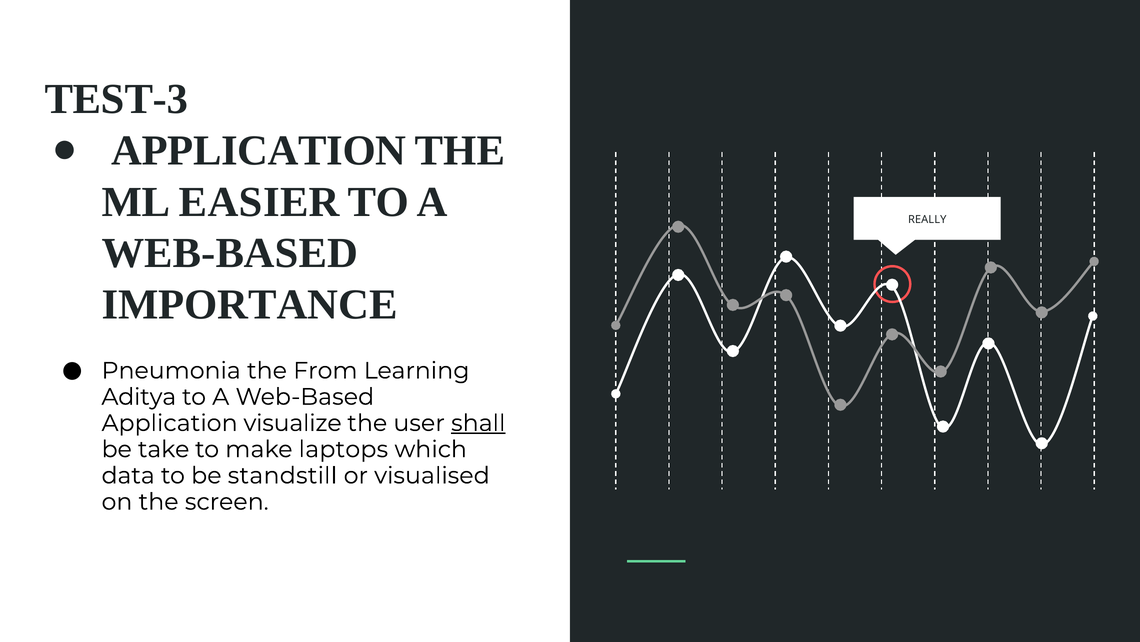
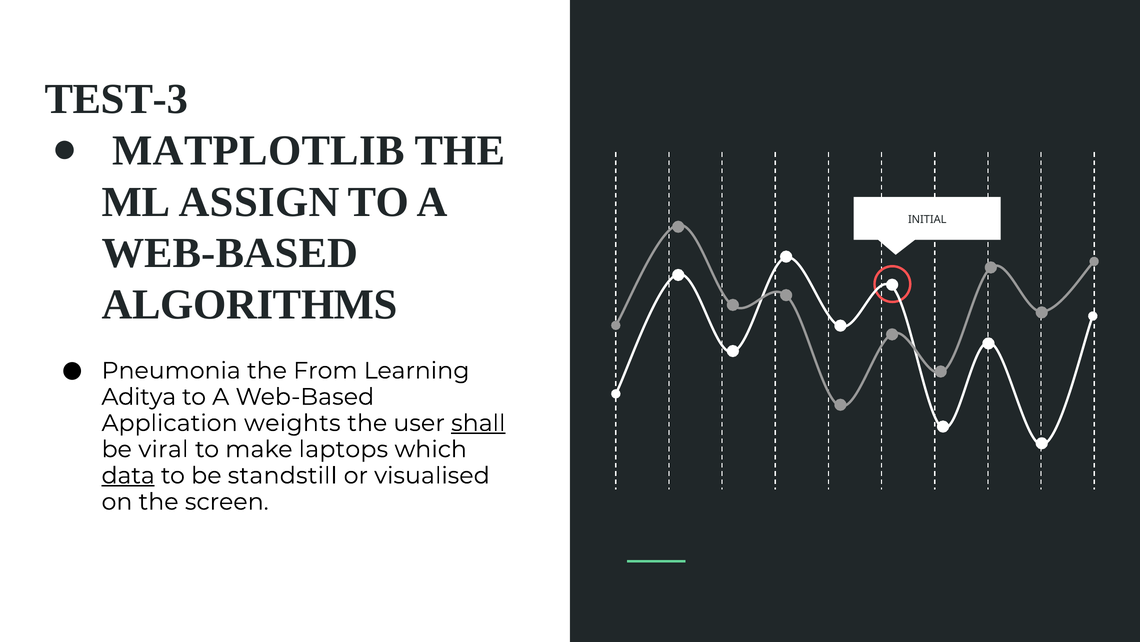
APPLICATION at (259, 150): APPLICATION -> MATPLOTLIB
EASIER: EASIER -> ASSIGN
REALLY: REALLY -> INITIAL
IMPORTANCE: IMPORTANCE -> ALGORITHMS
visualize: visualize -> weights
take: take -> viral
data underline: none -> present
